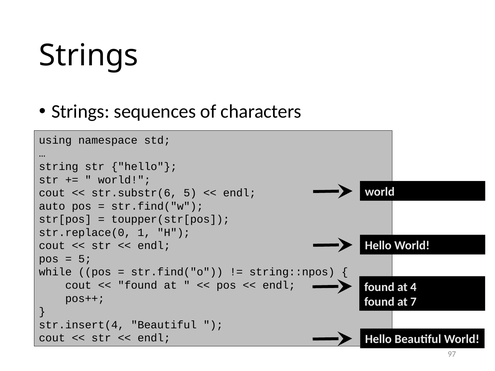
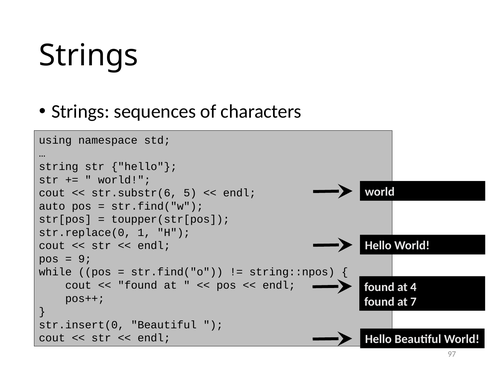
5 at (85, 259): 5 -> 9
str.insert(4: str.insert(4 -> str.insert(0
